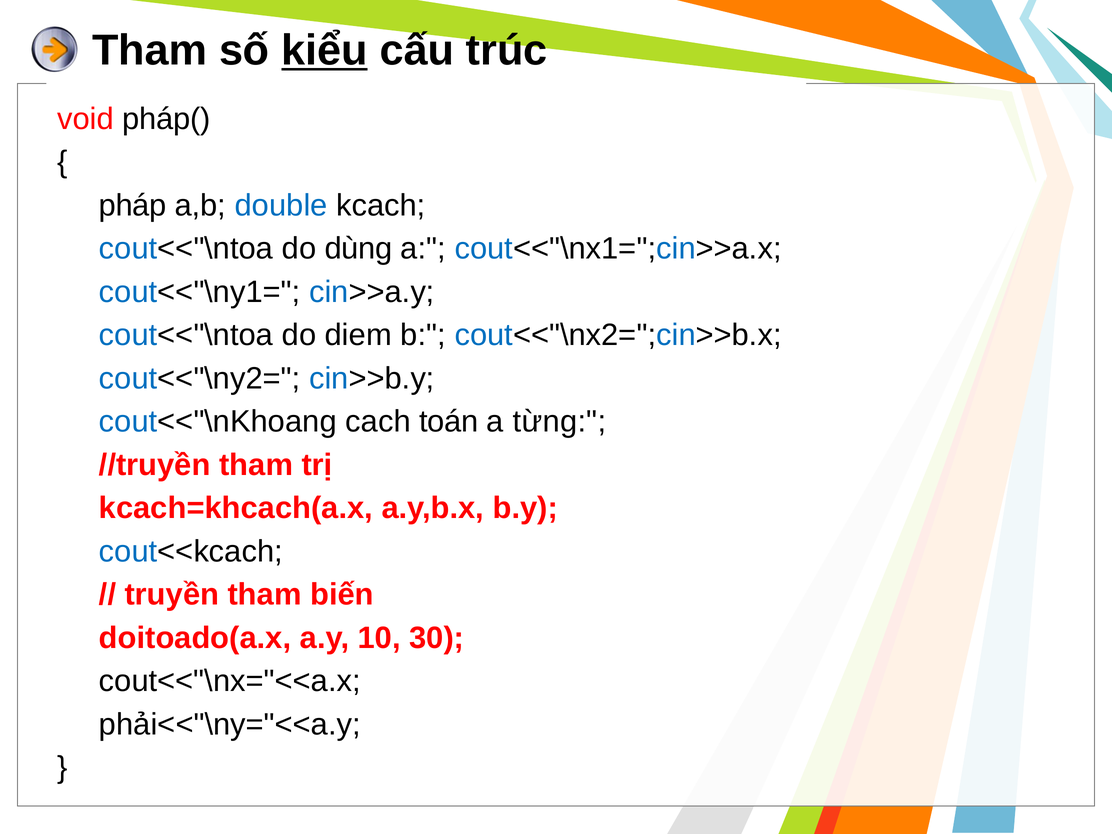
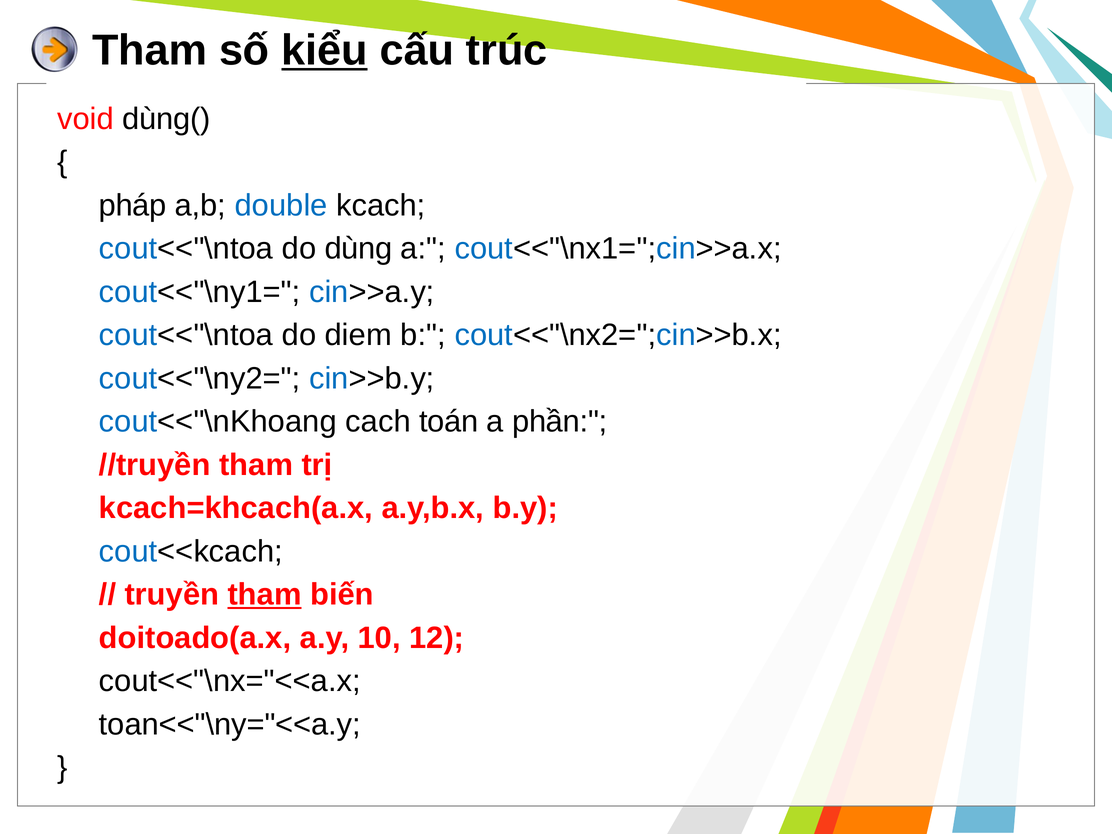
pháp(: pháp( -> dùng(
từng: từng -> phần
tham at (265, 595) underline: none -> present
30: 30 -> 12
phải<<"\ny="<<a.y: phải<<"\ny="<<a.y -> toan<<"\ny="<<a.y
